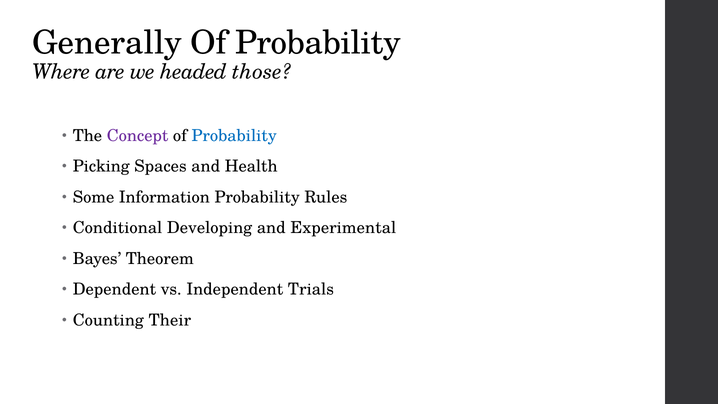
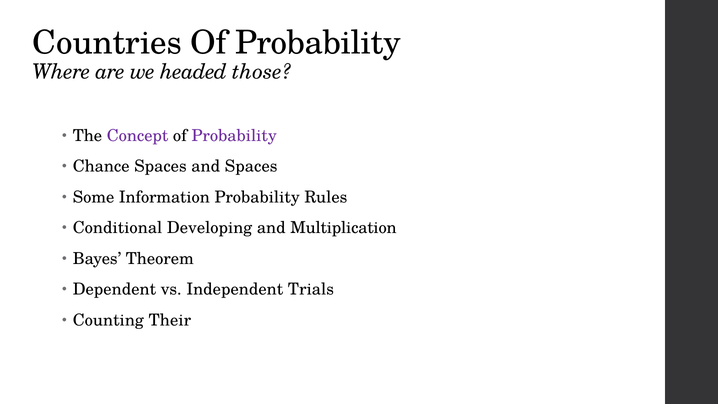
Generally: Generally -> Countries
Probability at (234, 136) colour: blue -> purple
Picking: Picking -> Chance
and Health: Health -> Spaces
Experimental: Experimental -> Multiplication
